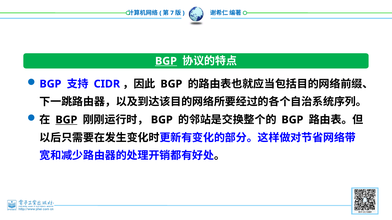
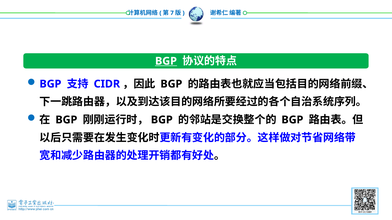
BGP at (66, 120) underline: present -> none
